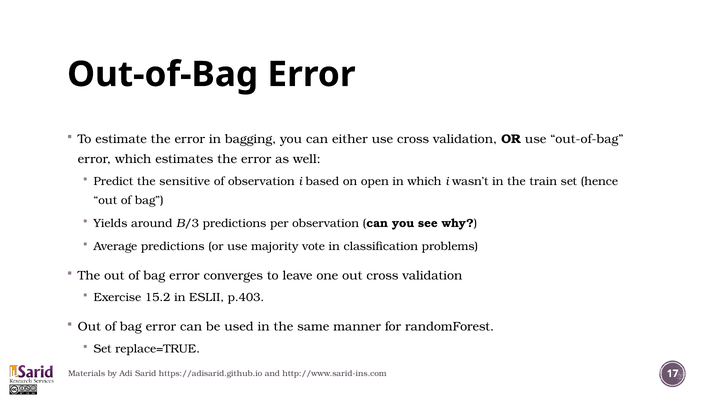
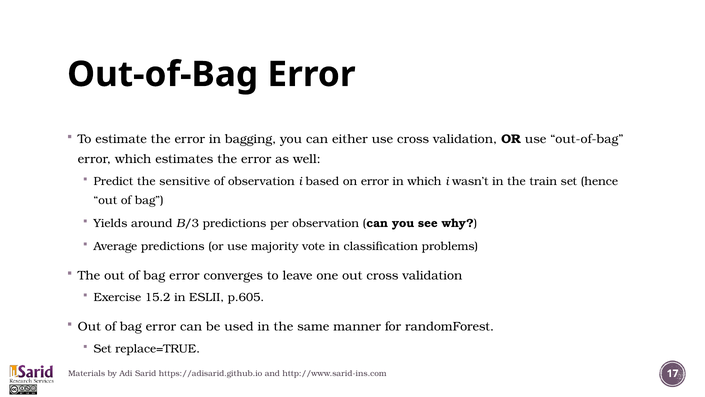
on open: open -> error
p.403: p.403 -> p.605
